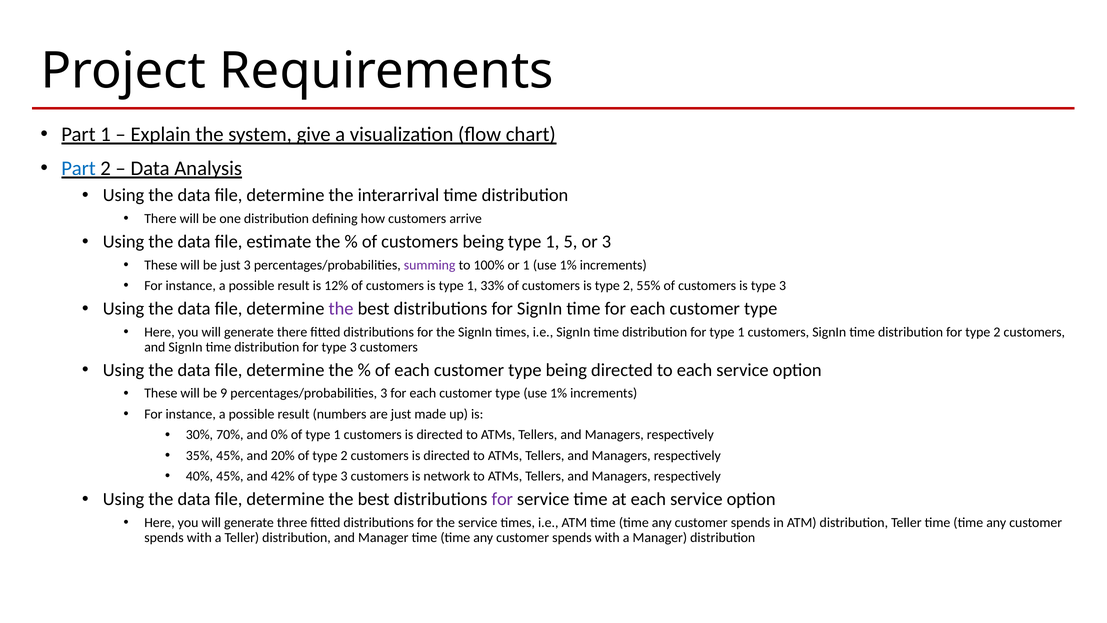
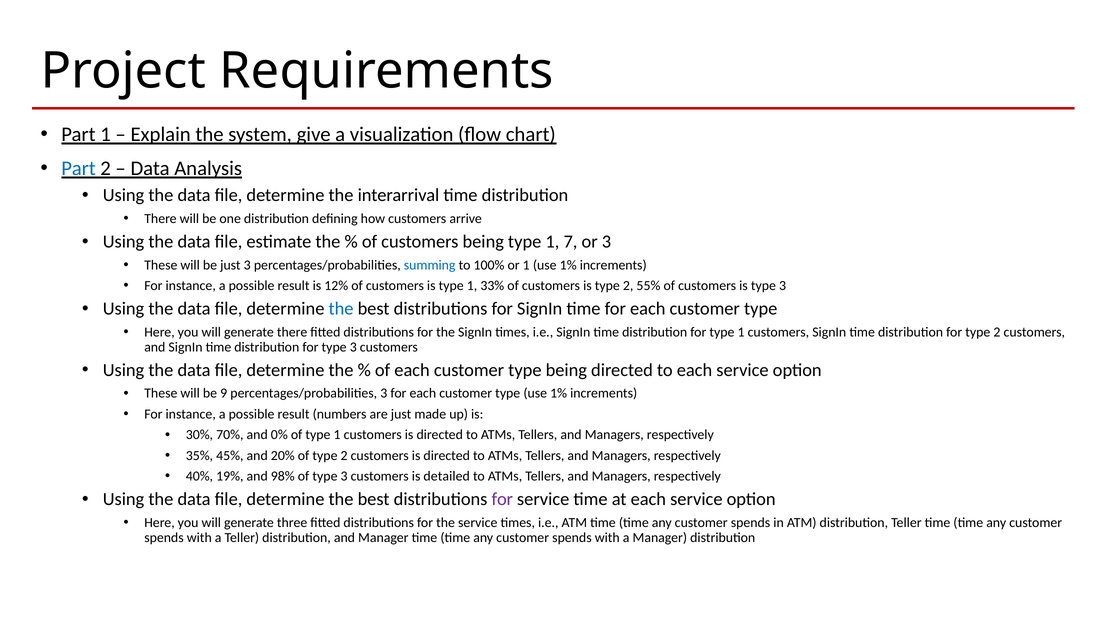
5: 5 -> 7
summing colour: purple -> blue
the at (341, 309) colour: purple -> blue
40% 45%: 45% -> 19%
42%: 42% -> 98%
network: network -> detailed
